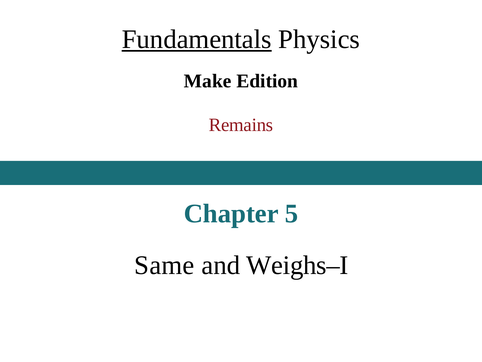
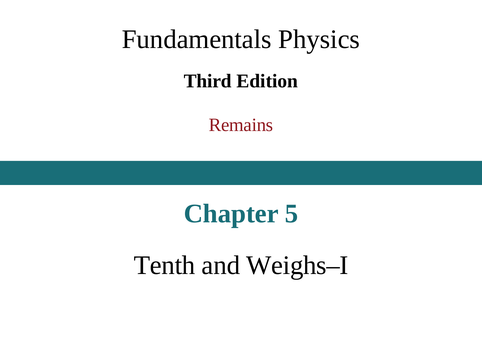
Fundamentals underline: present -> none
Make: Make -> Third
Same: Same -> Tenth
